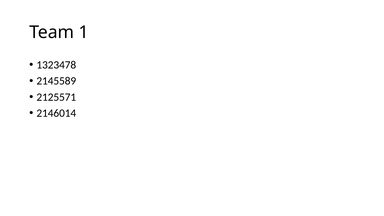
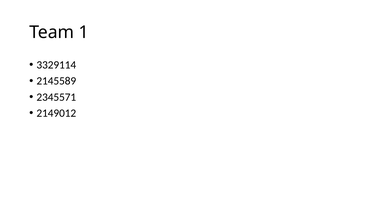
1323478: 1323478 -> 3329114
2125571: 2125571 -> 2345571
2146014: 2146014 -> 2149012
